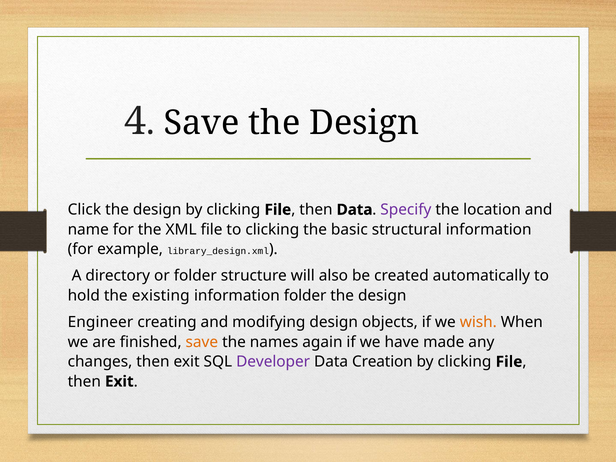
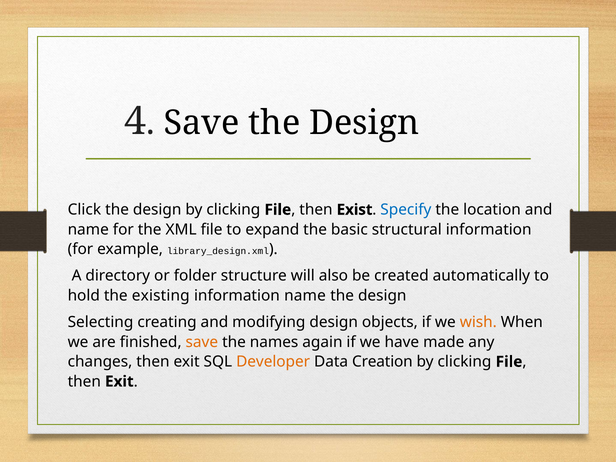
then Data: Data -> Exist
Specify colour: purple -> blue
to clicking: clicking -> expand
information folder: folder -> name
Engineer: Engineer -> Selecting
Developer colour: purple -> orange
